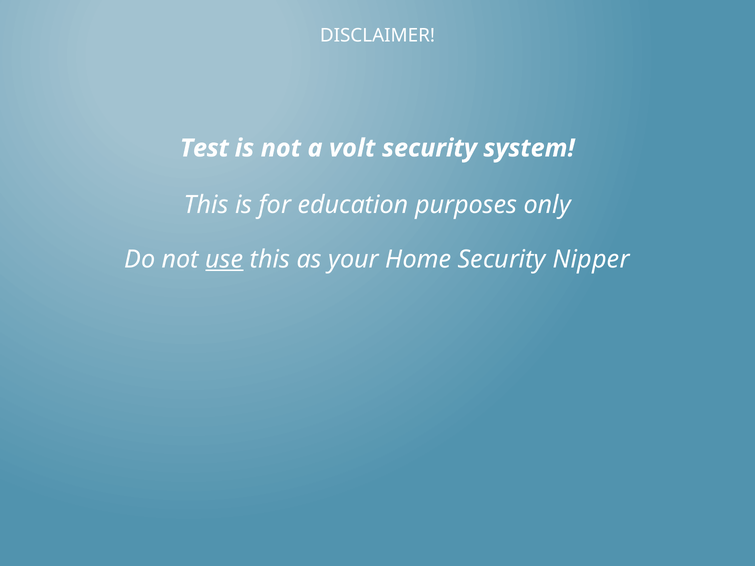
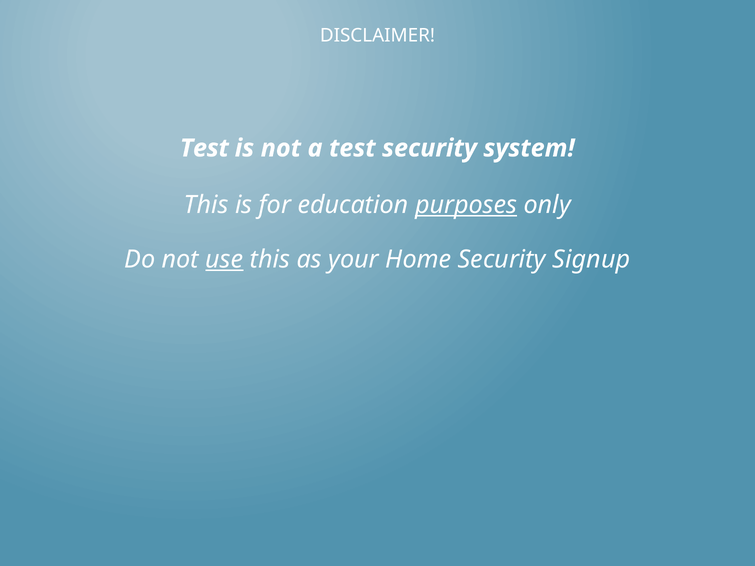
a volt: volt -> test
purposes underline: none -> present
Nipper: Nipper -> Signup
